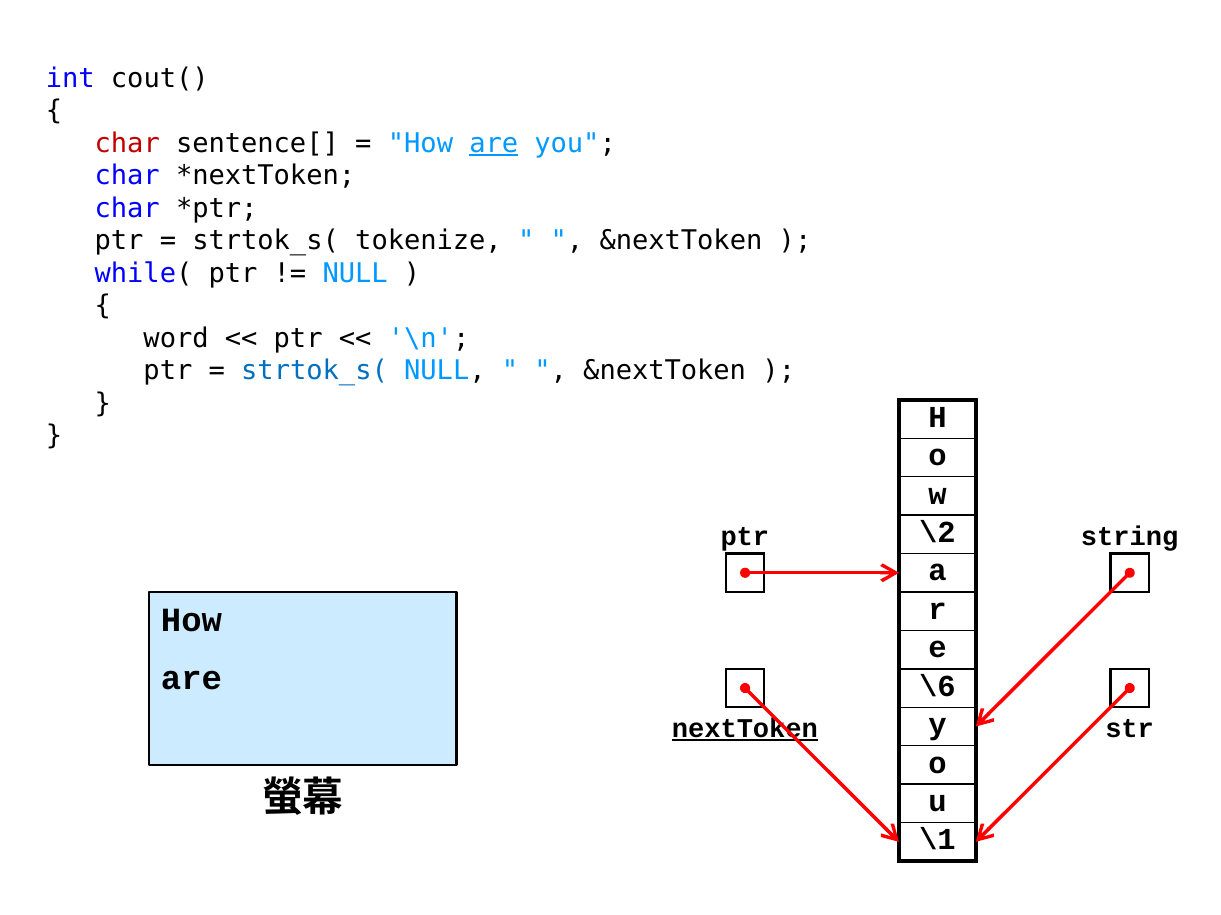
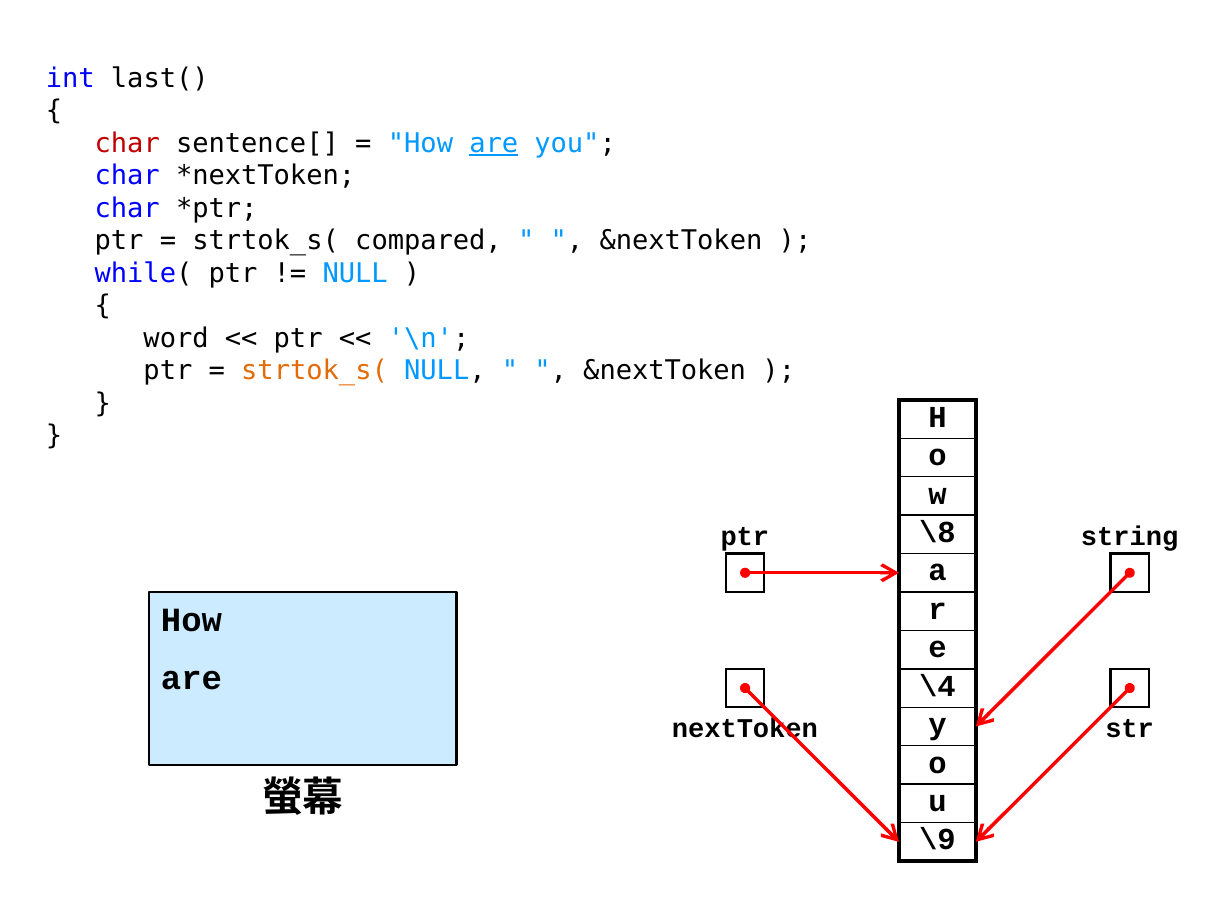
cout(: cout( -> last(
tokenize: tokenize -> compared
strtok_s( at (315, 371) colour: blue -> orange
\2: \2 -> \8
\6: \6 -> \4
nextToken underline: present -> none
\1: \1 -> \9
